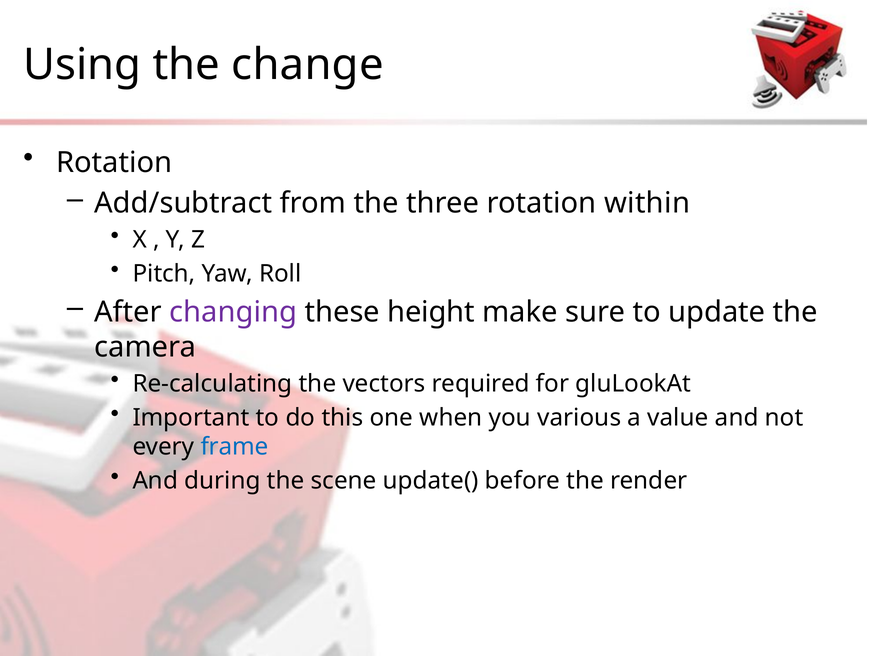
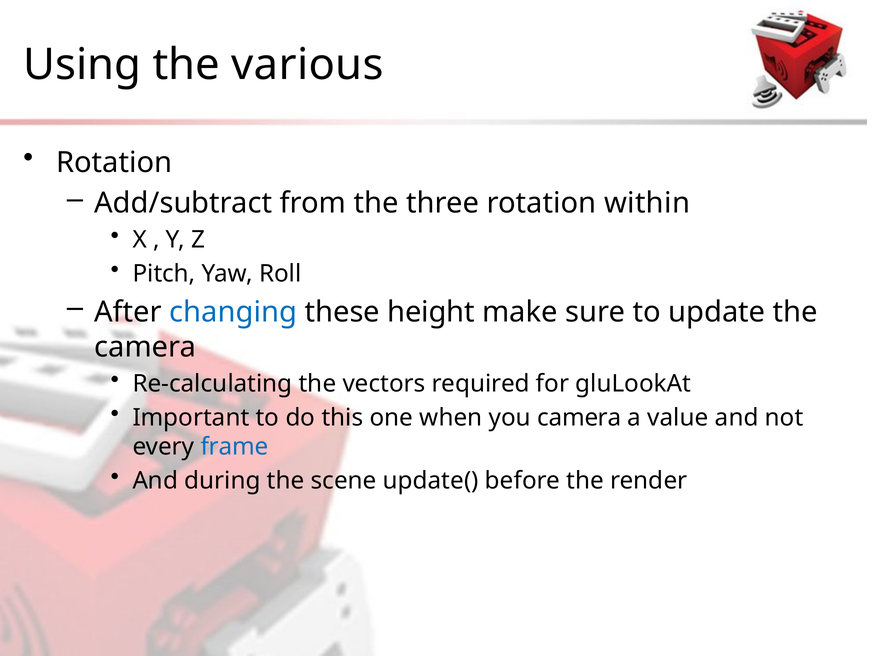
change: change -> various
changing colour: purple -> blue
you various: various -> camera
